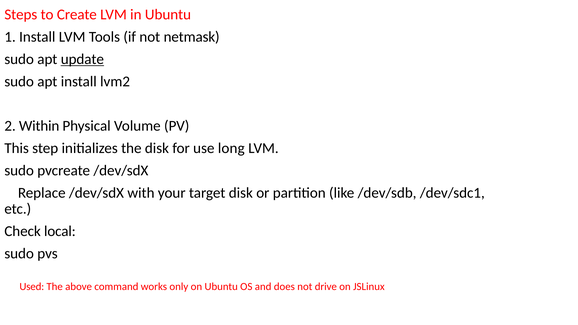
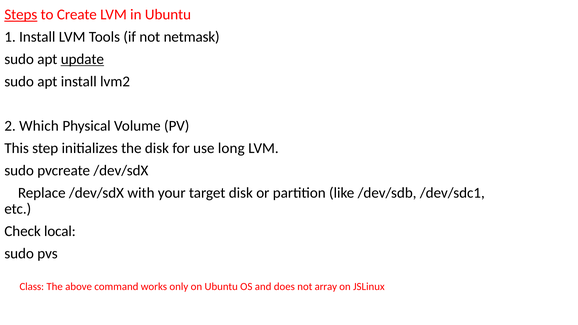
Steps underline: none -> present
Within: Within -> Which
Used: Used -> Class
drive: drive -> array
